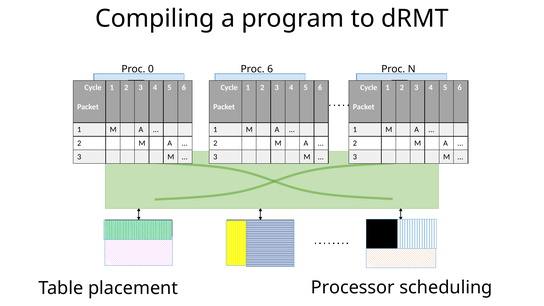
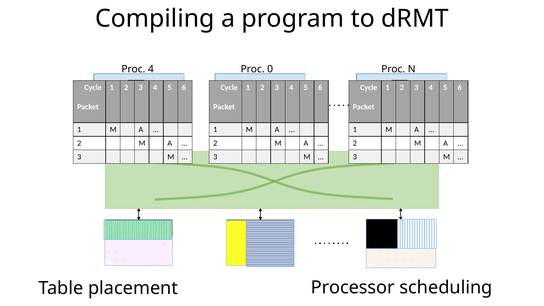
Proc 0: 0 -> 4
Proc 6: 6 -> 0
